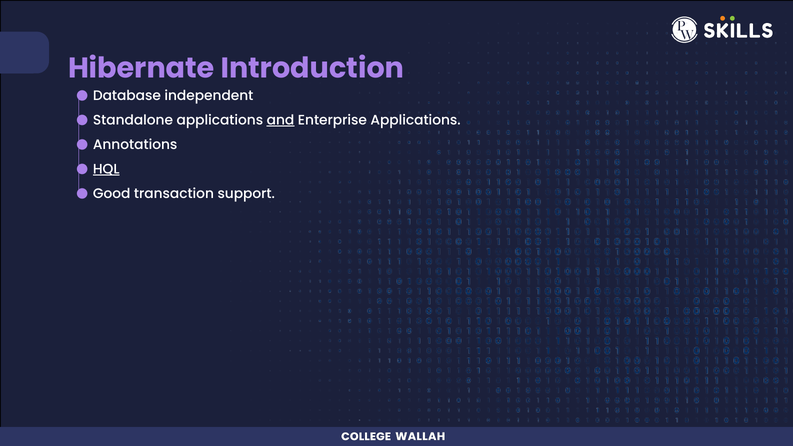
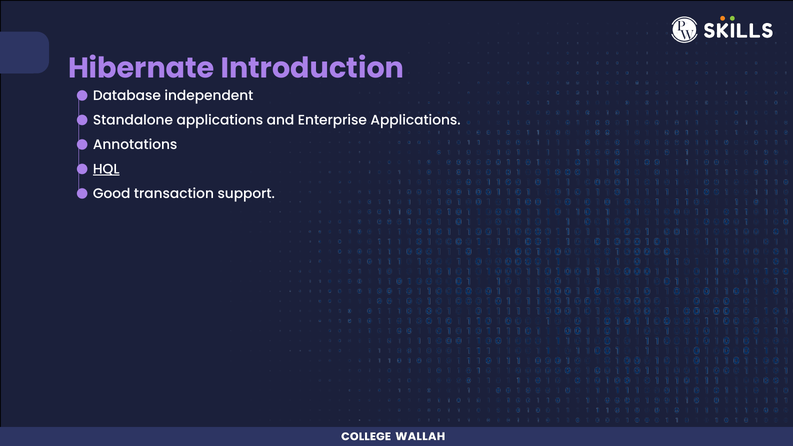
and underline: present -> none
